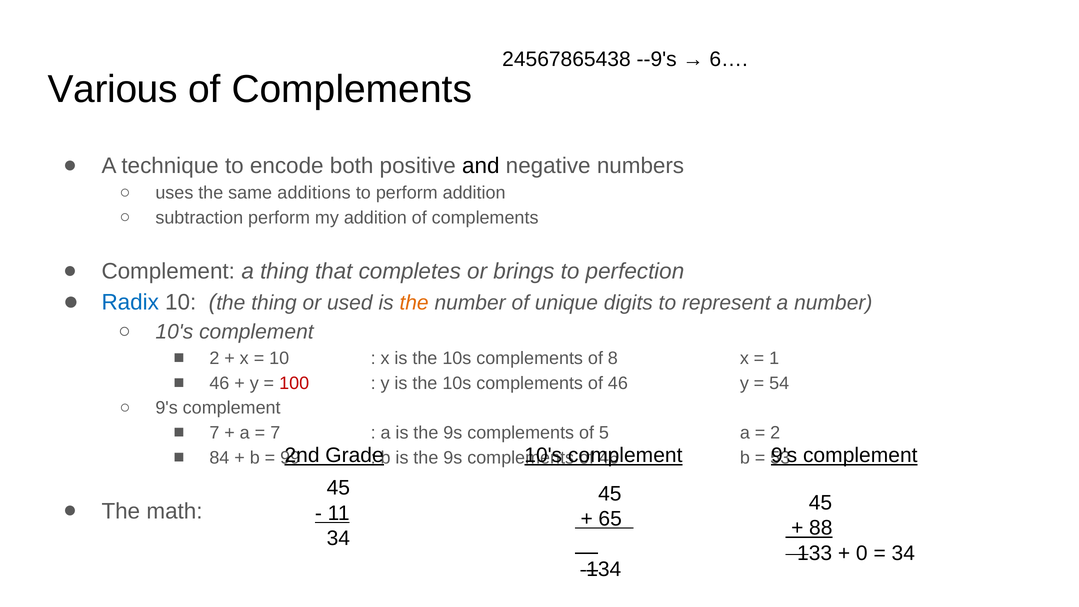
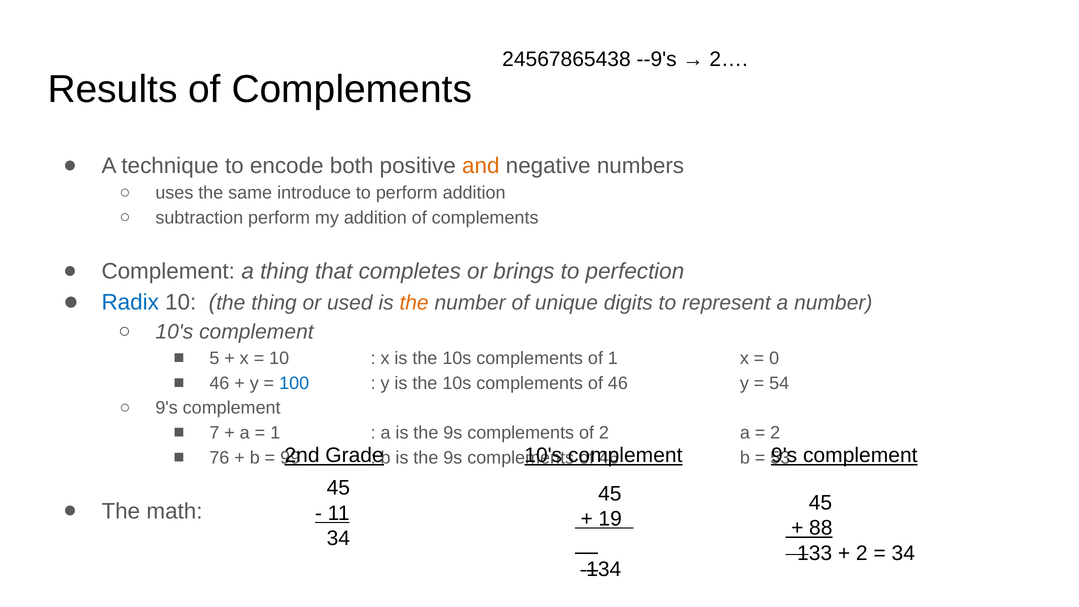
6…: 6… -> 2…
Various: Various -> Results
and colour: black -> orange
additions: additions -> introduce
2 at (214, 358): 2 -> 5
of 8: 8 -> 1
1: 1 -> 0
100 colour: red -> blue
7 at (275, 433): 7 -> 1
of 5: 5 -> 2
84: 84 -> 76
65: 65 -> 19
0 at (862, 553): 0 -> 2
